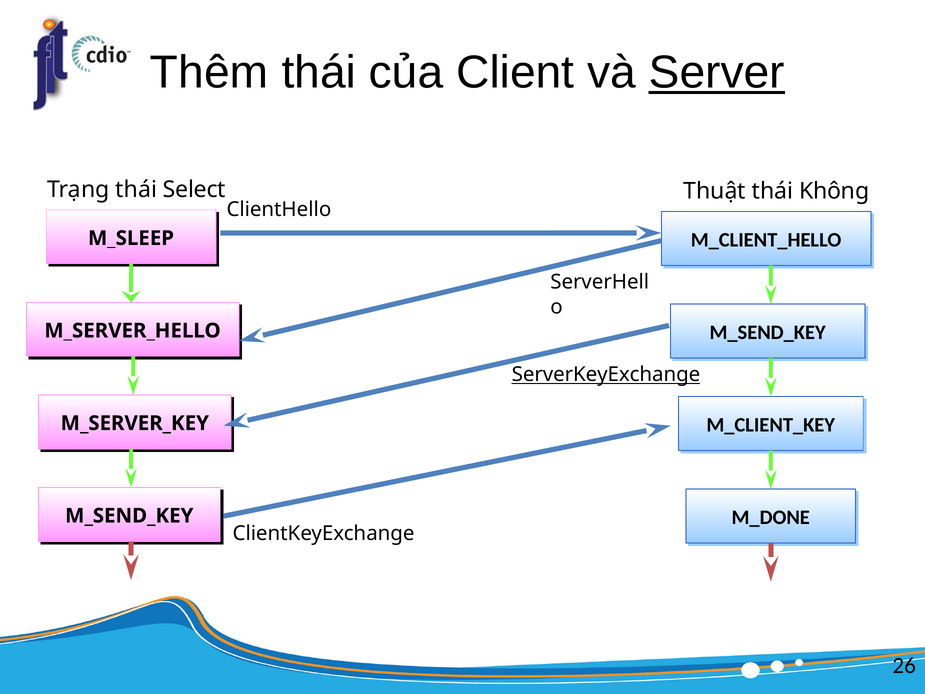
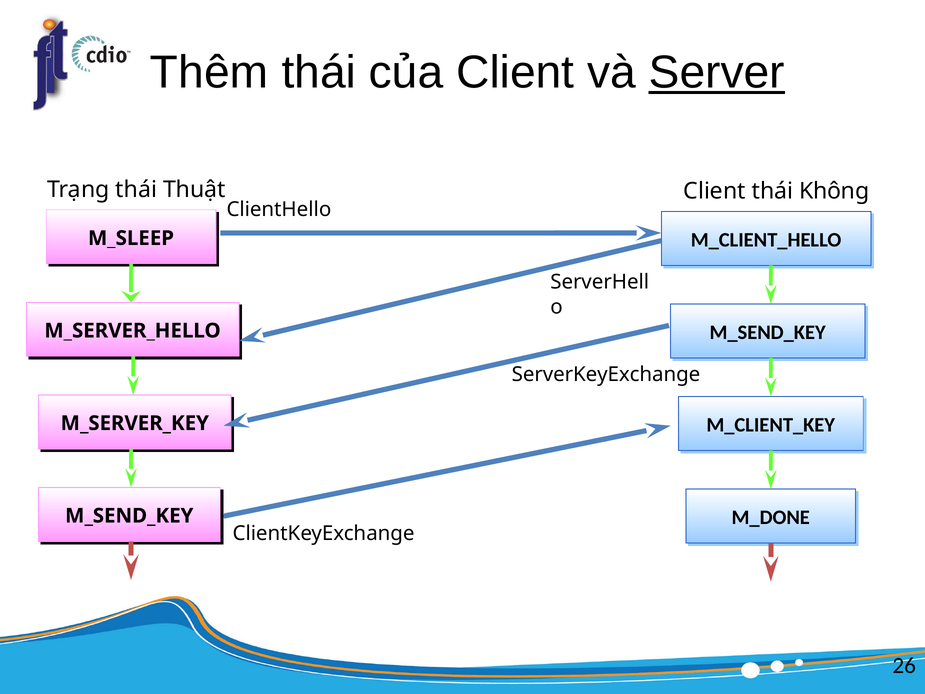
Select: Select -> Thuật
Thuật at (715, 191): Thuật -> Client
ServerKeyExchange underline: present -> none
